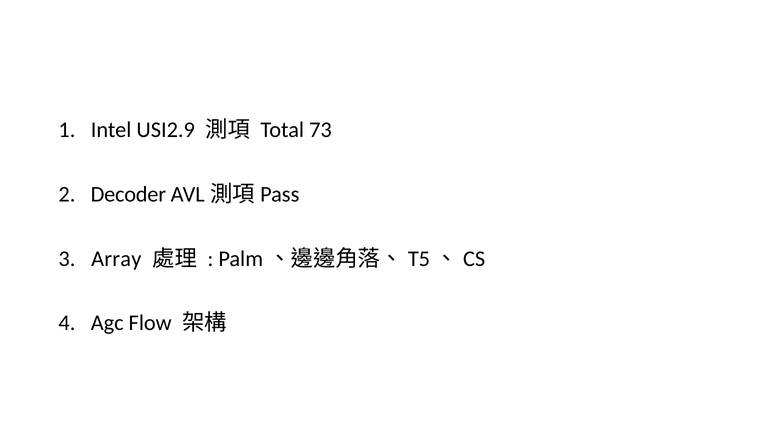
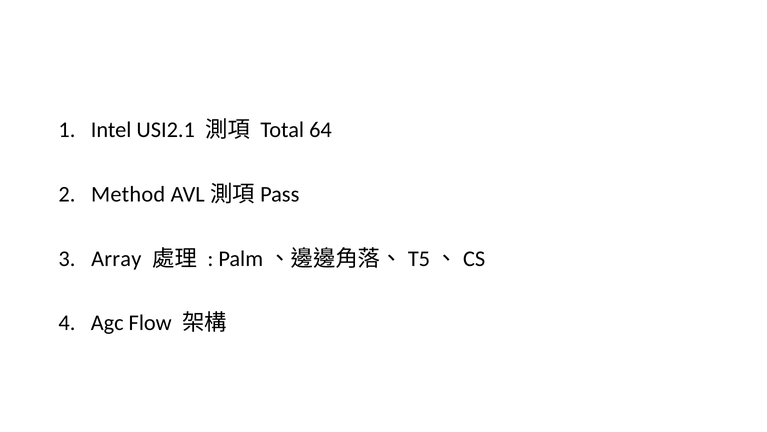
USI2.9: USI2.9 -> USI2.1
73: 73 -> 64
Decoder: Decoder -> Method
